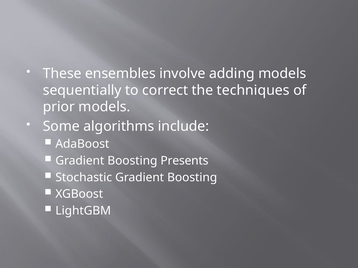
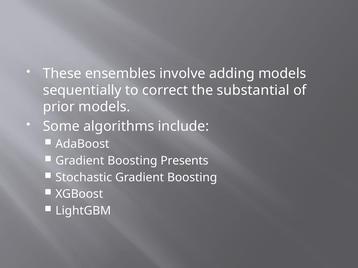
techniques: techniques -> substantial
